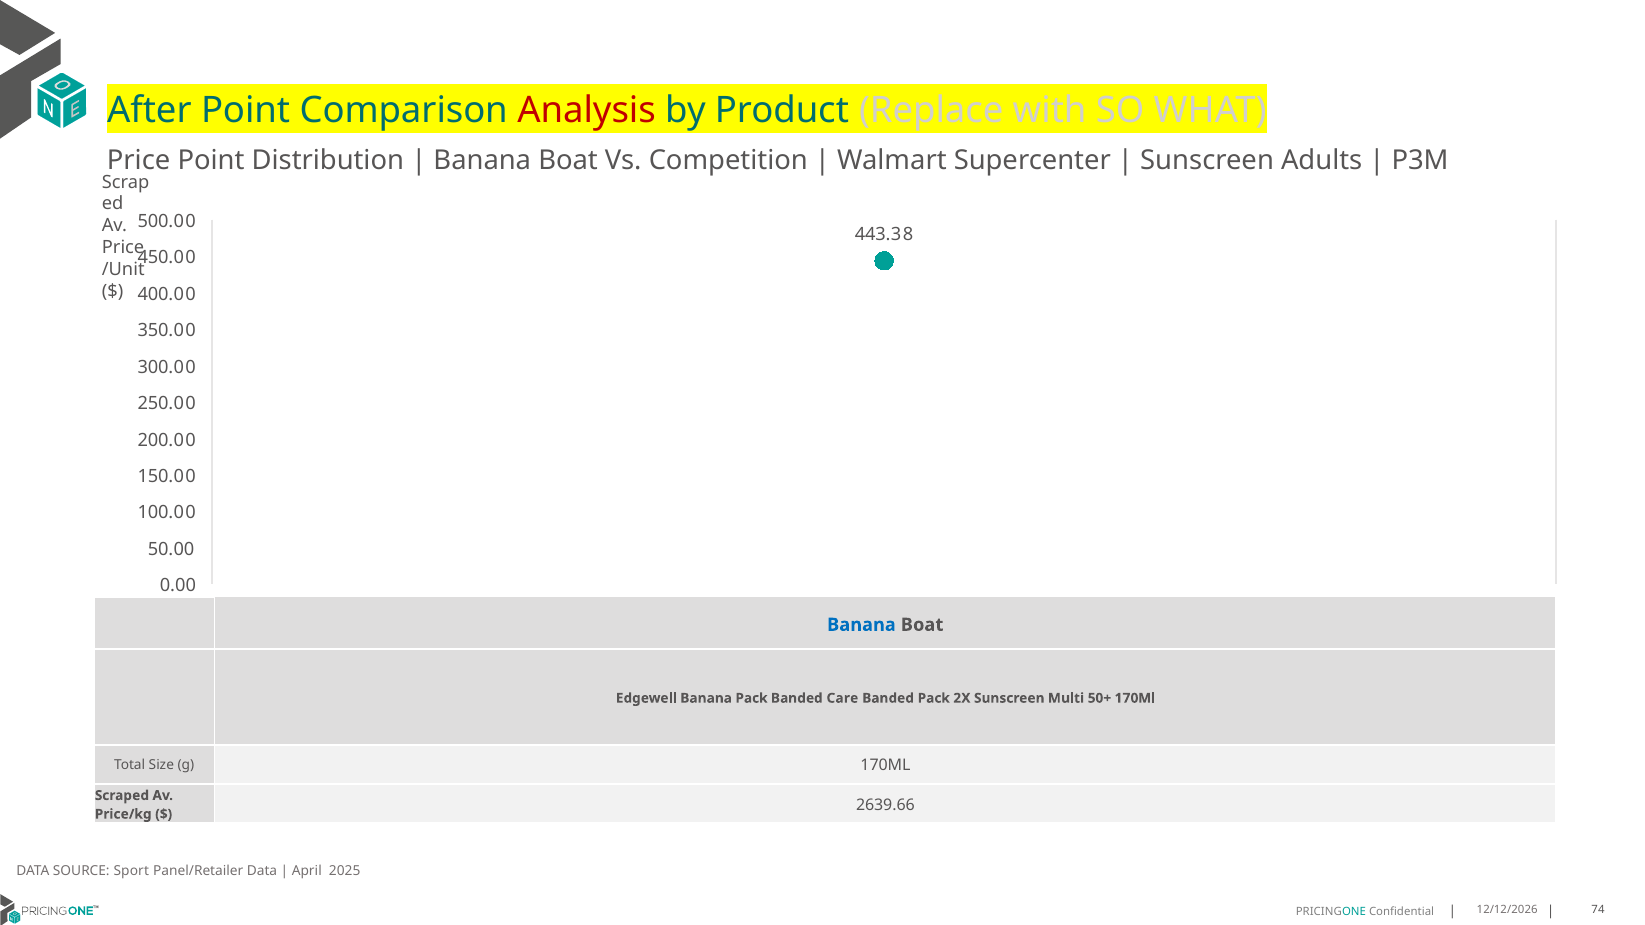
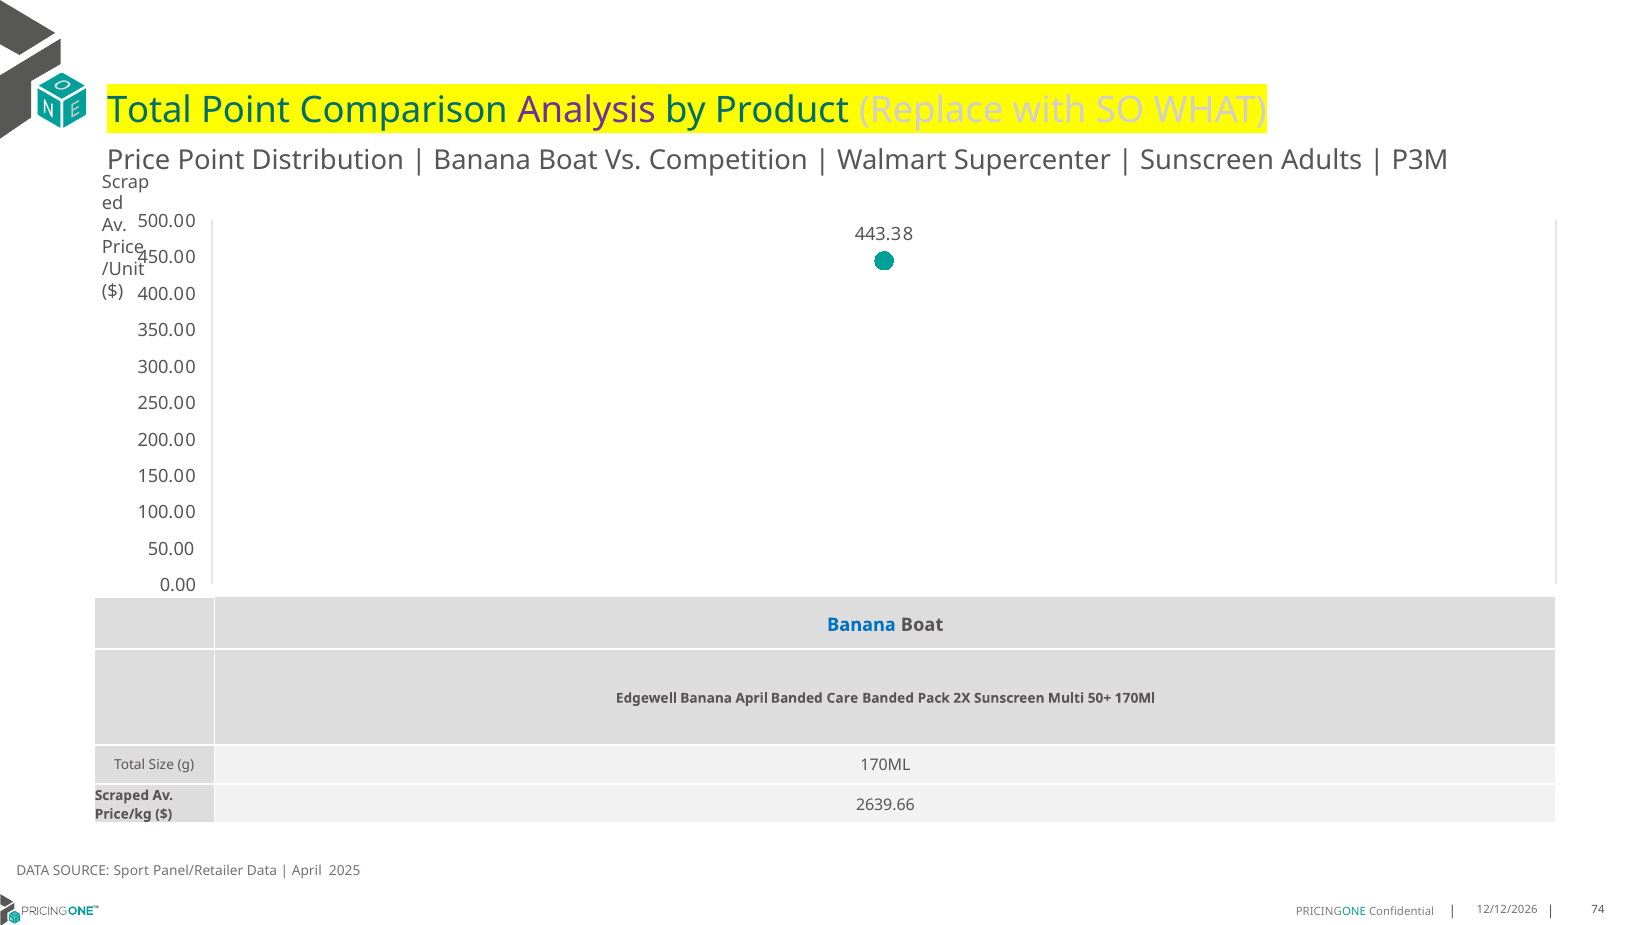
After at (149, 111): After -> Total
Analysis colour: red -> purple
Banana Pack: Pack -> April
